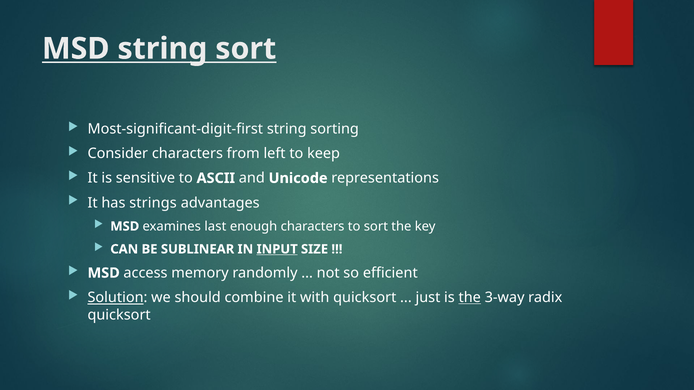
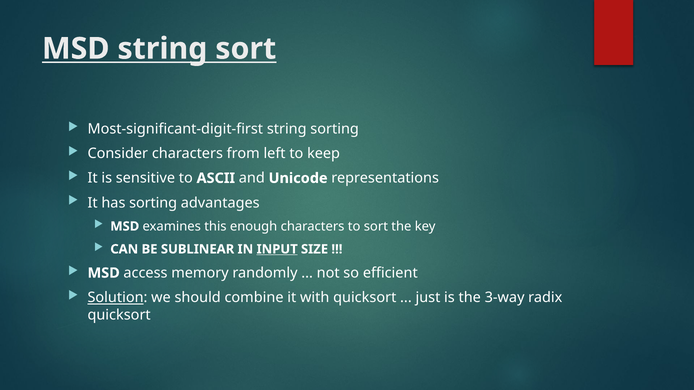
has strings: strings -> sorting
last: last -> this
the at (470, 298) underline: present -> none
